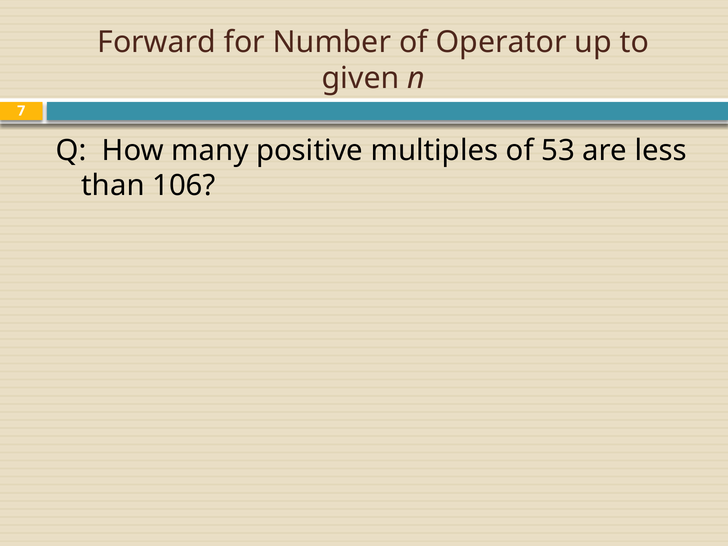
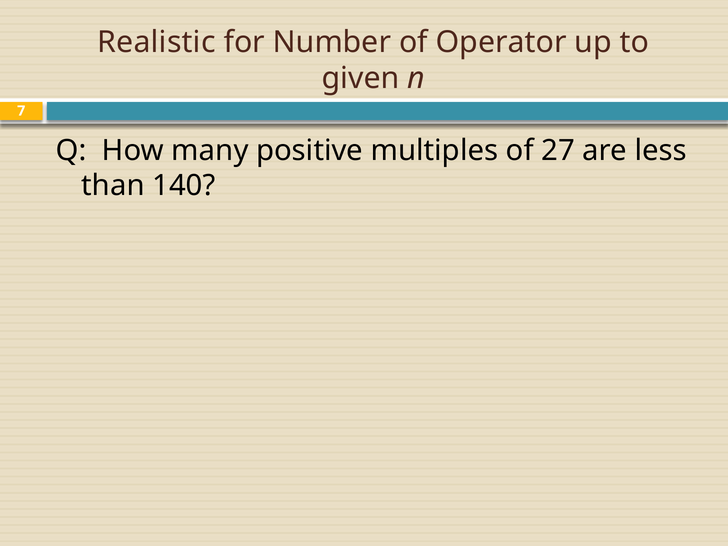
Forward: Forward -> Realistic
53: 53 -> 27
106: 106 -> 140
